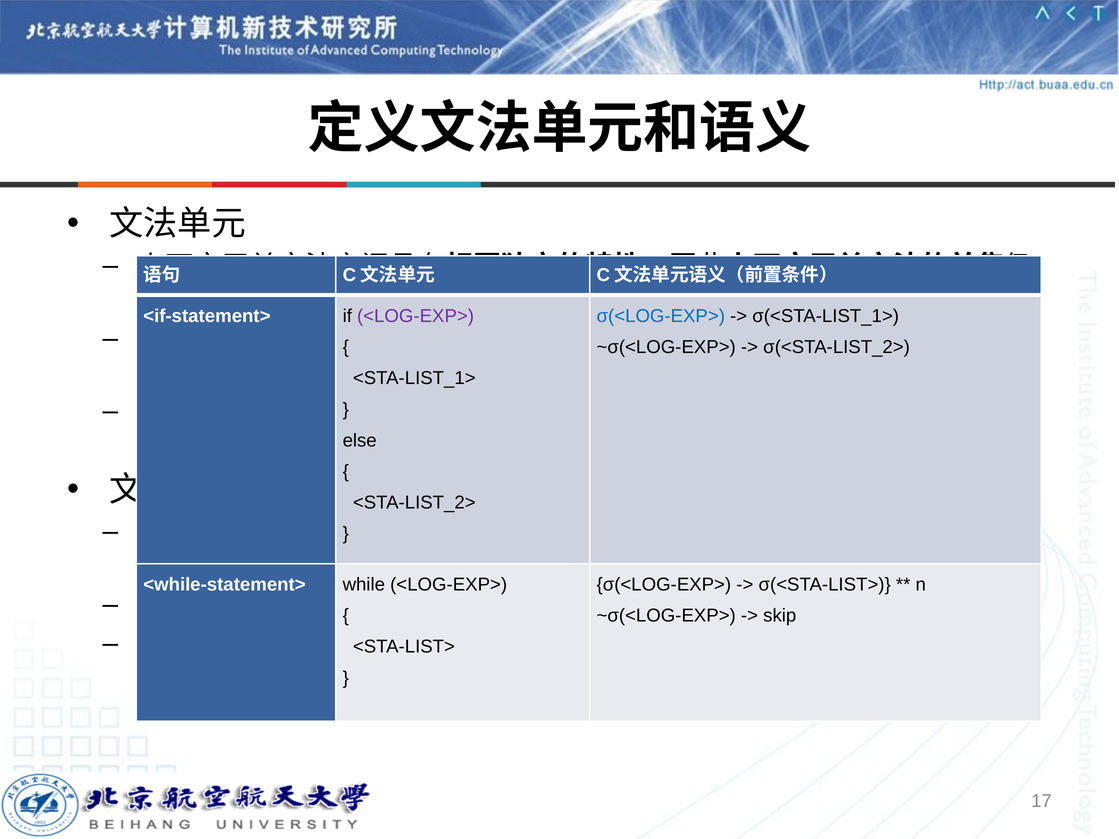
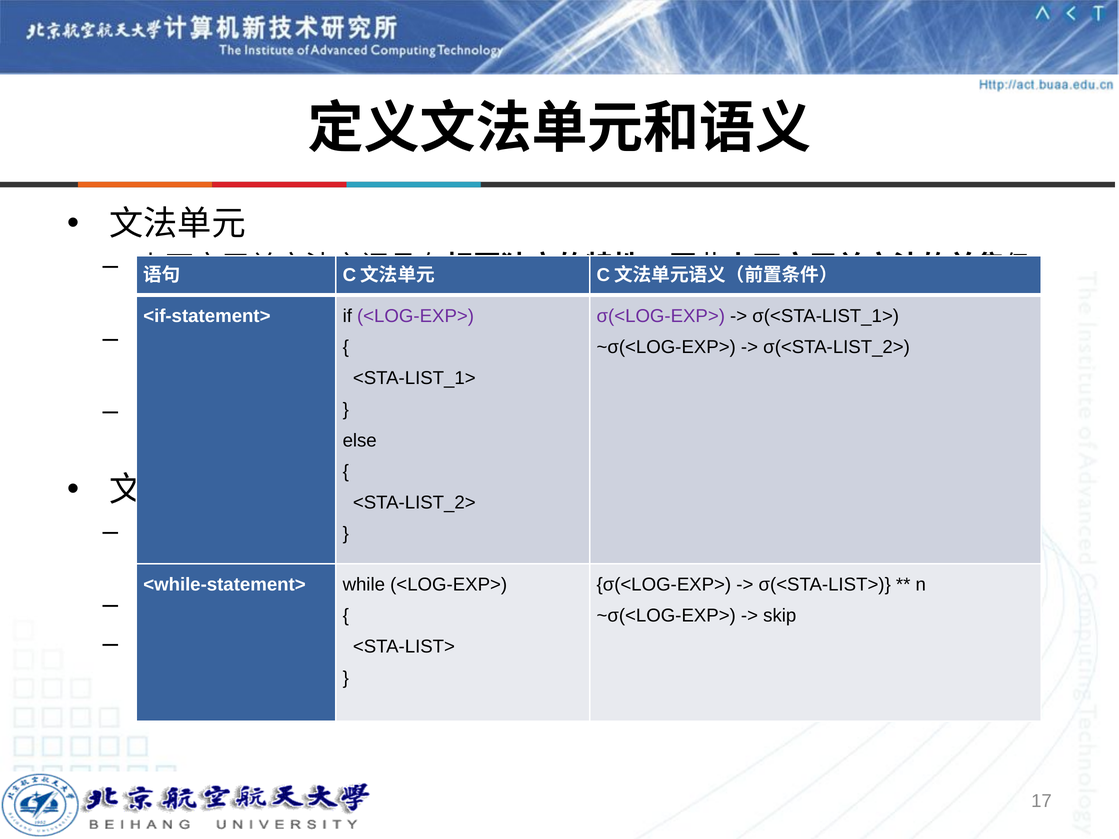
σ(<LOG-EXP> at (661, 316) colour: blue -> purple
